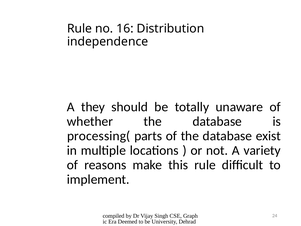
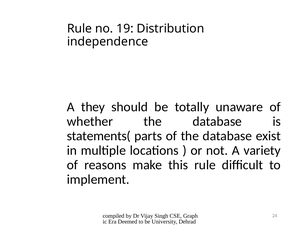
16: 16 -> 19
processing(: processing( -> statements(
